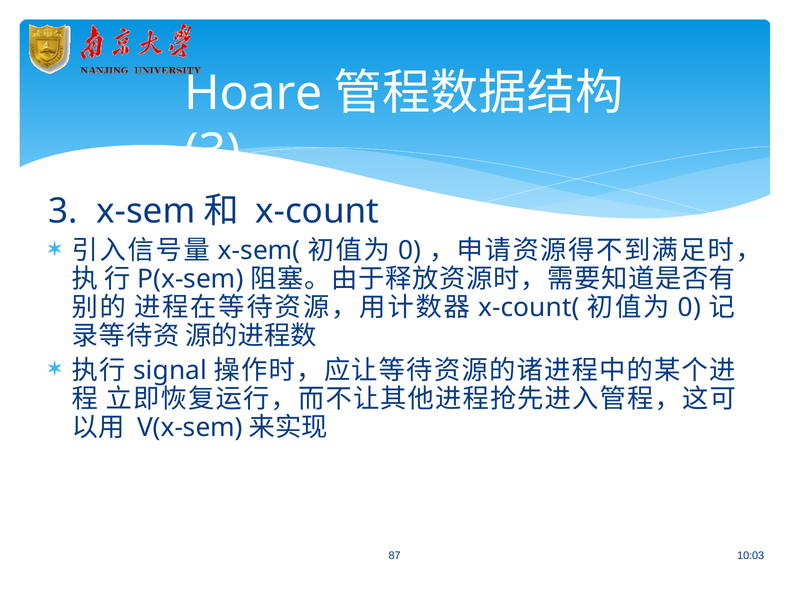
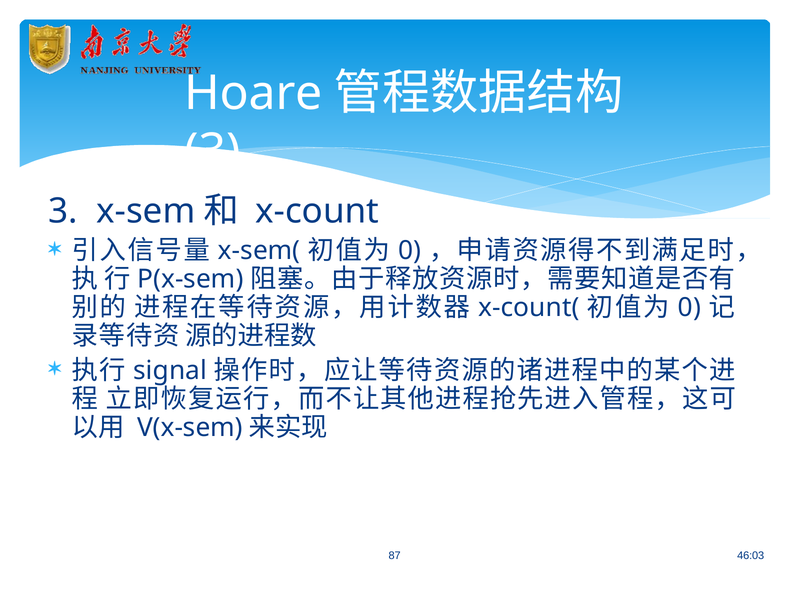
10:03: 10:03 -> 46:03
